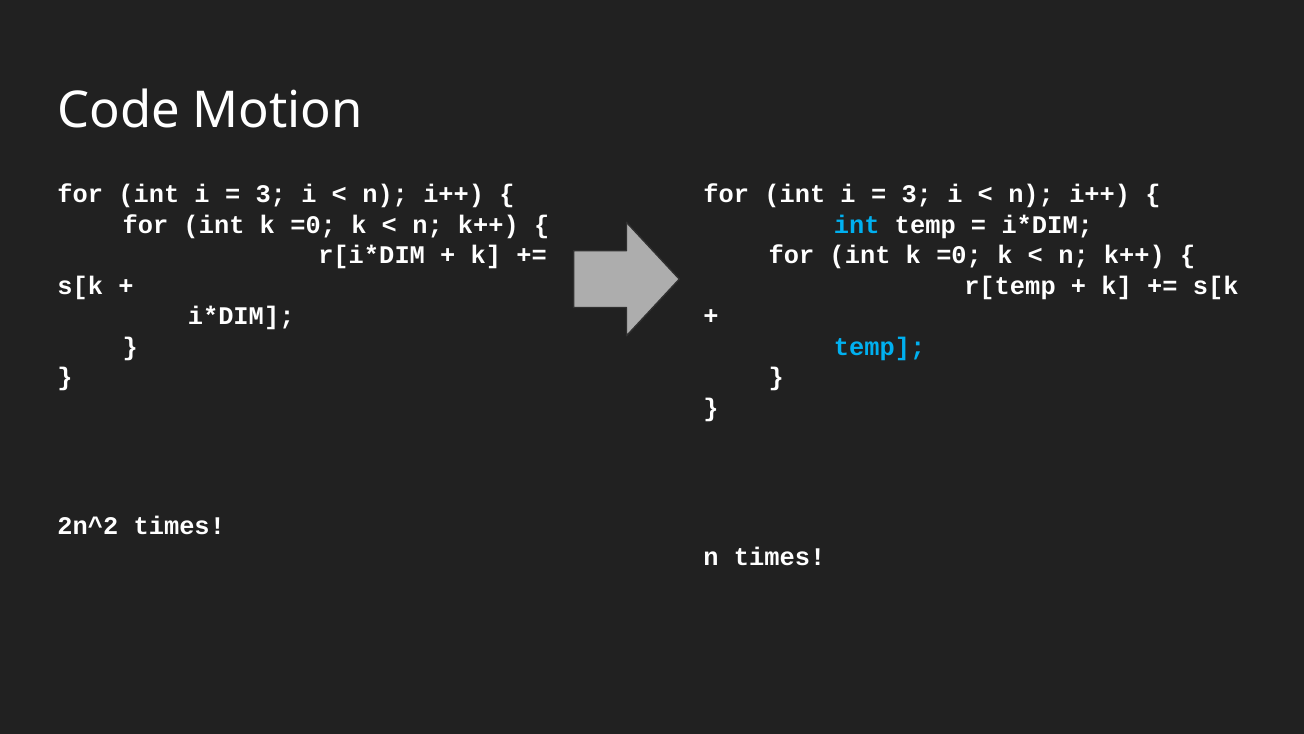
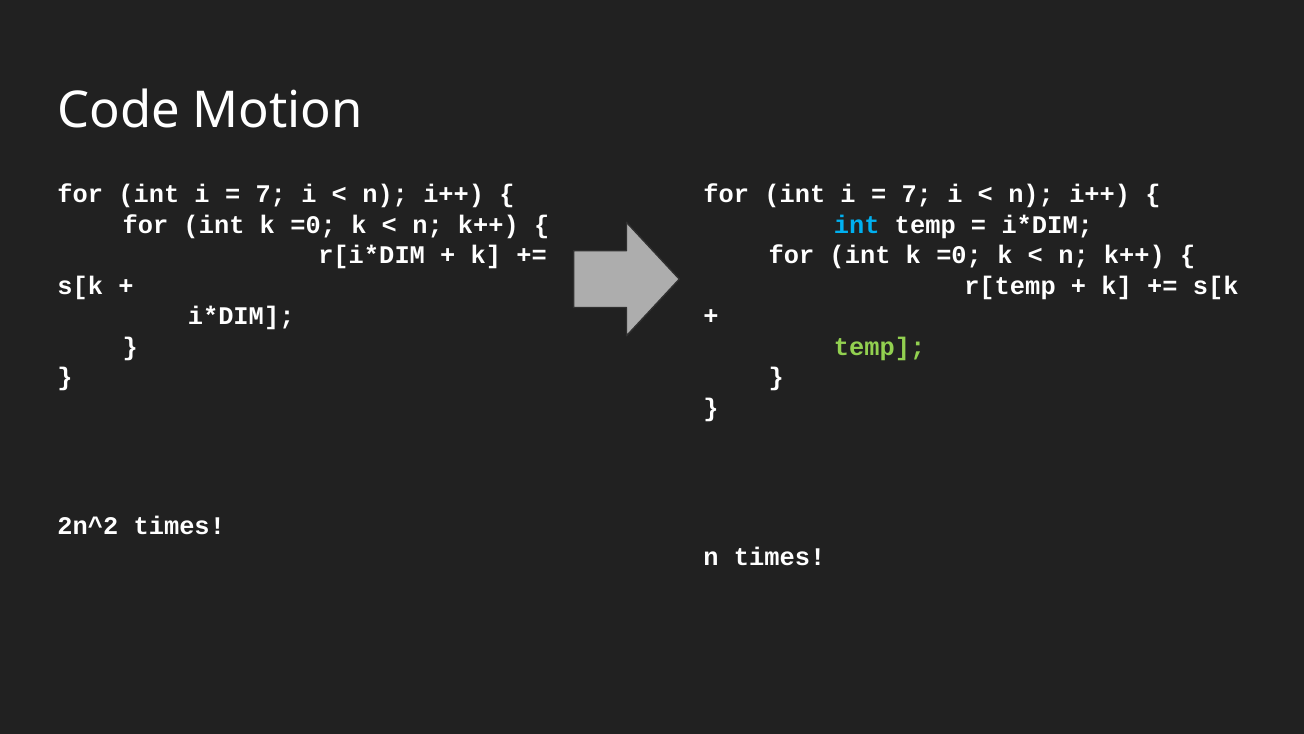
3 at (271, 194): 3 -> 7
3 at (917, 194): 3 -> 7
temp at (880, 347) colour: light blue -> light green
